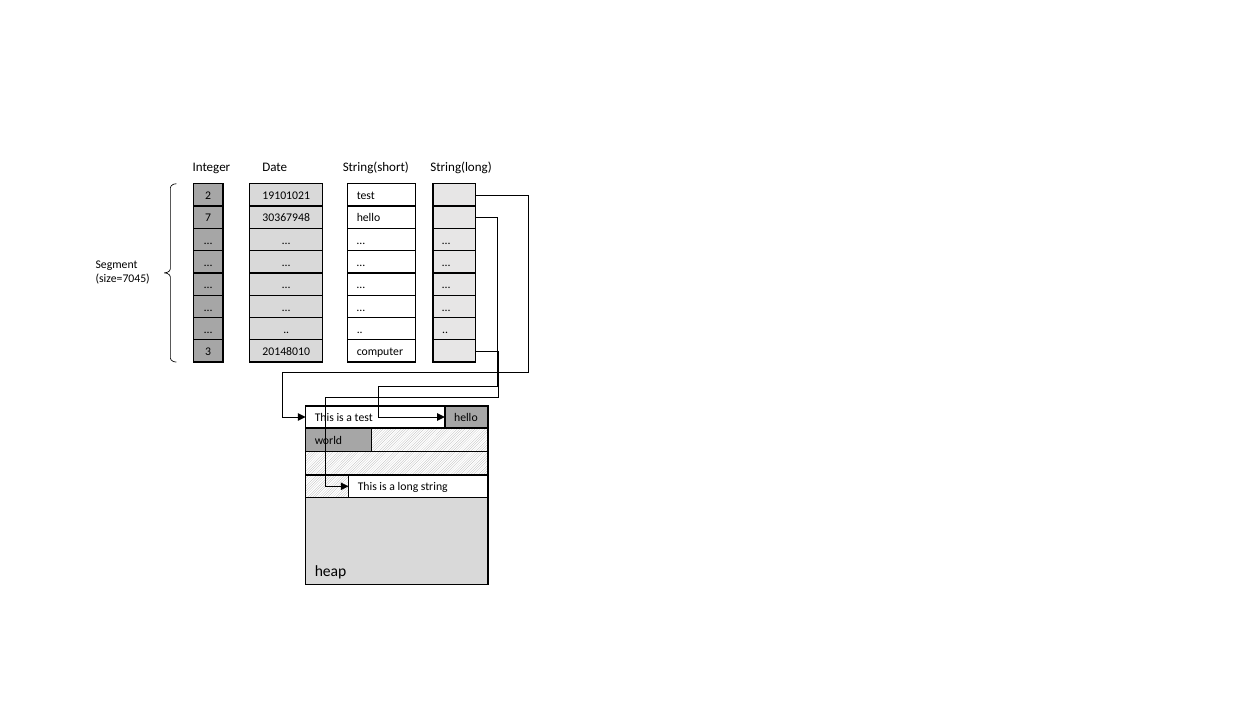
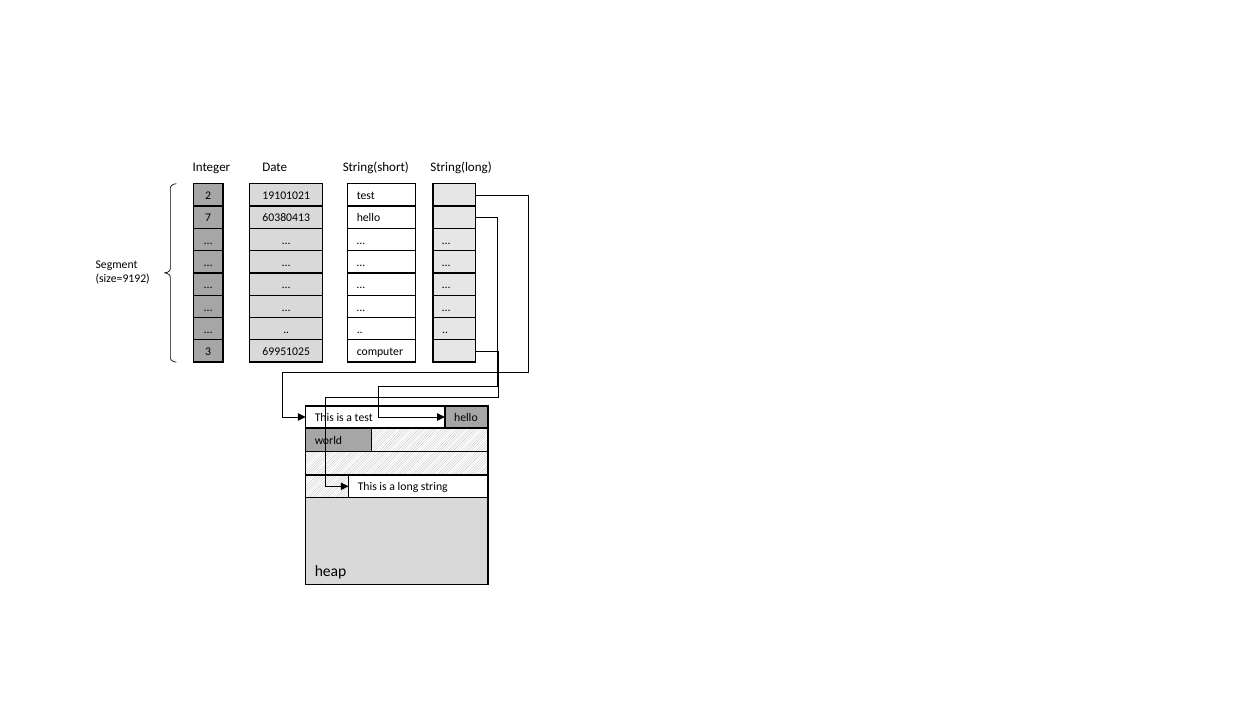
30367948: 30367948 -> 60380413
size=7045: size=7045 -> size=9192
20148010: 20148010 -> 69951025
